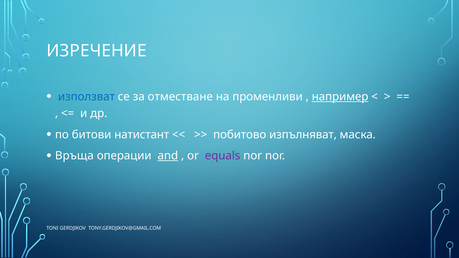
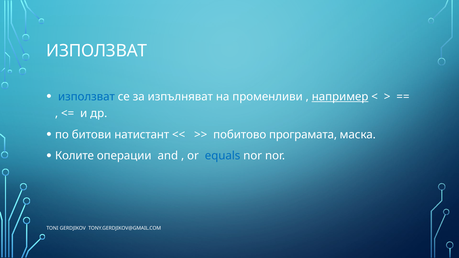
ИЗРЕЧЕНИЕ at (97, 51): ИЗРЕЧЕНИЕ -> ИЗПОЛЗВАТ
отместване: отместване -> изпълняват
изпълняват: изпълняват -> програмата
Връща: Връща -> Колите
and underline: present -> none
equals colour: purple -> blue
